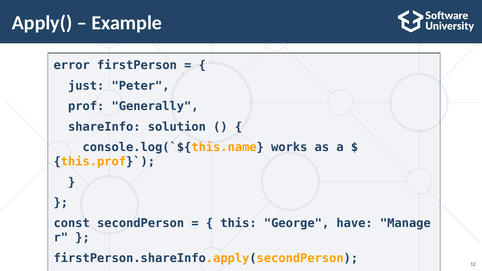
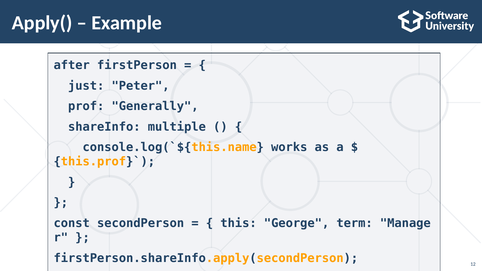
error: error -> after
solution: solution -> multiple
have: have -> term
